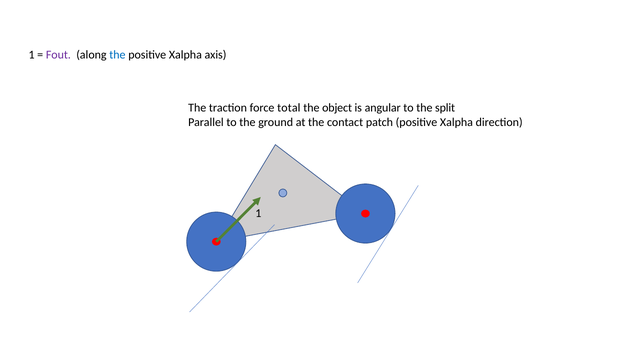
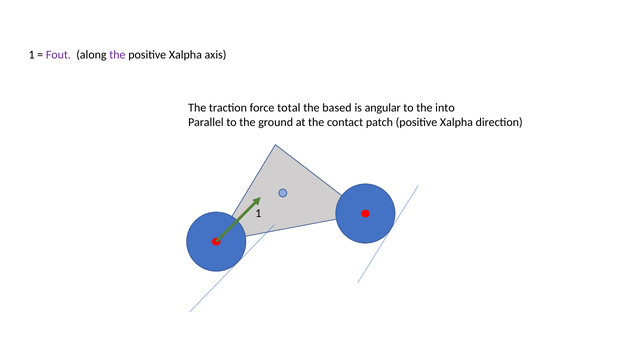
the at (117, 55) colour: blue -> purple
object: object -> based
split: split -> into
